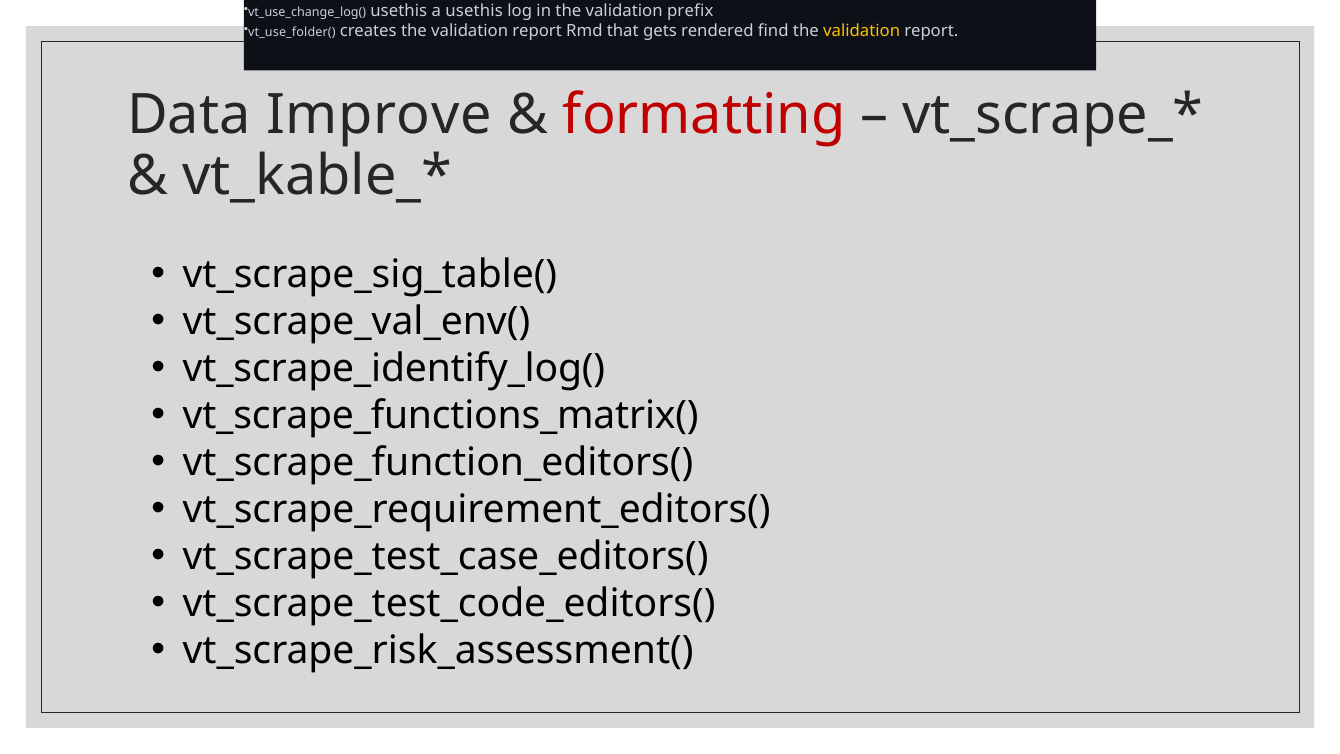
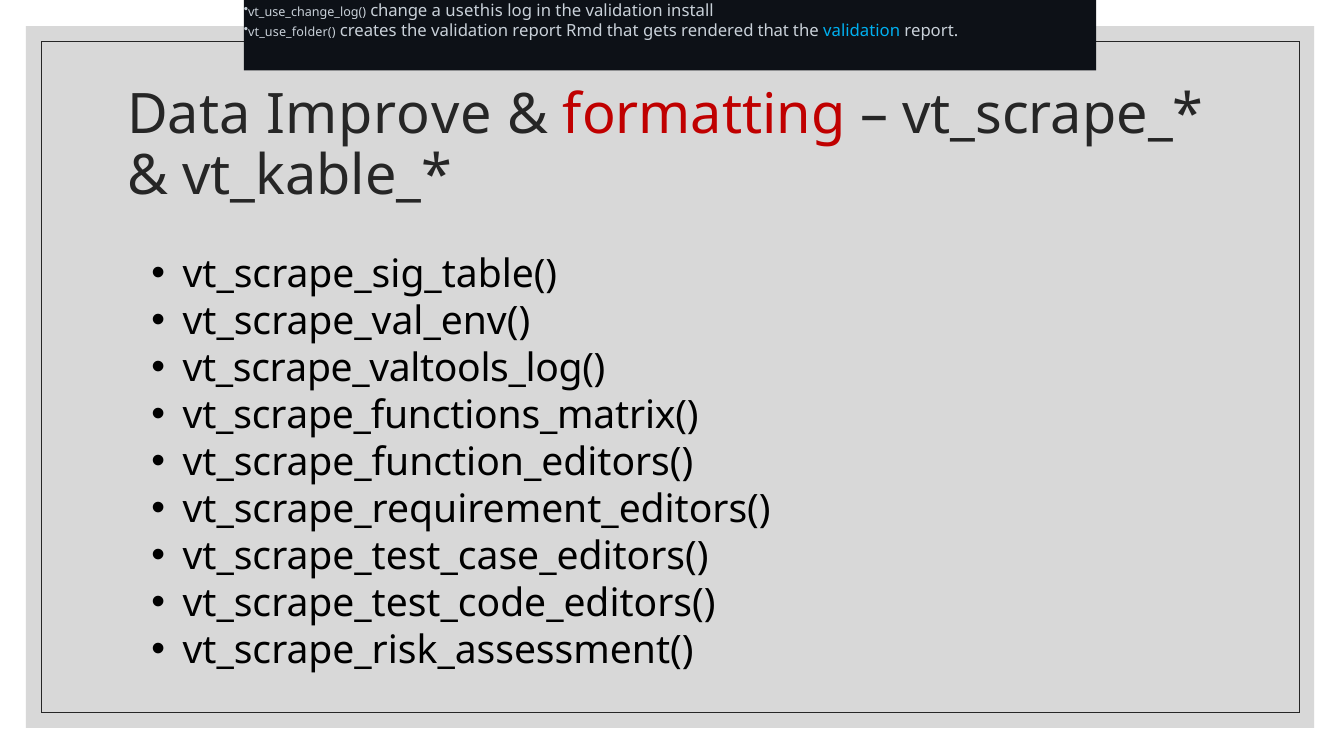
vt_use_change_log( usethis: usethis -> change
prefix: prefix -> install
rendered find: find -> that
validation at (862, 31) colour: yellow -> light blue
vt_scrape_identify_log(: vt_scrape_identify_log( -> vt_scrape_valtools_log(
